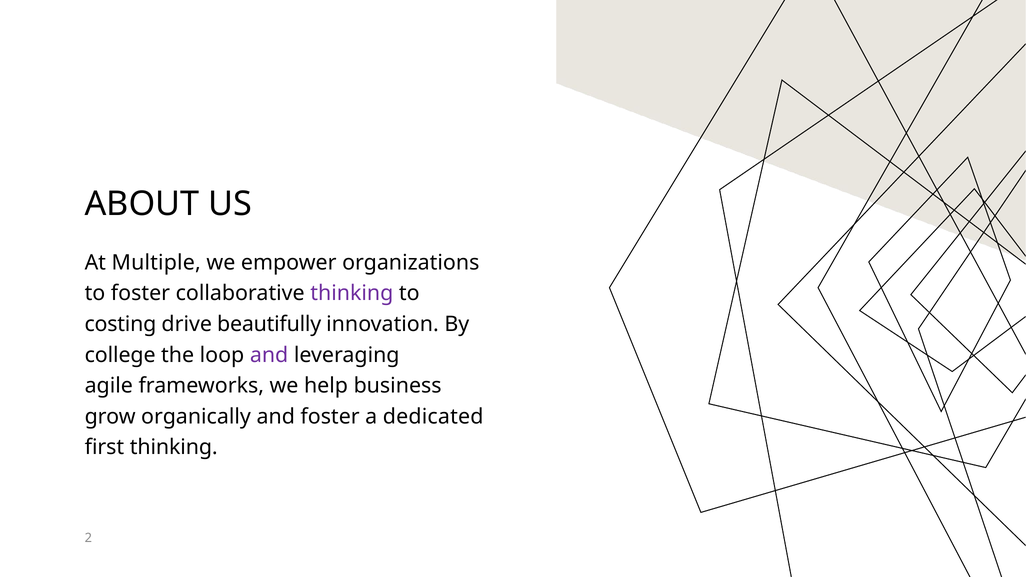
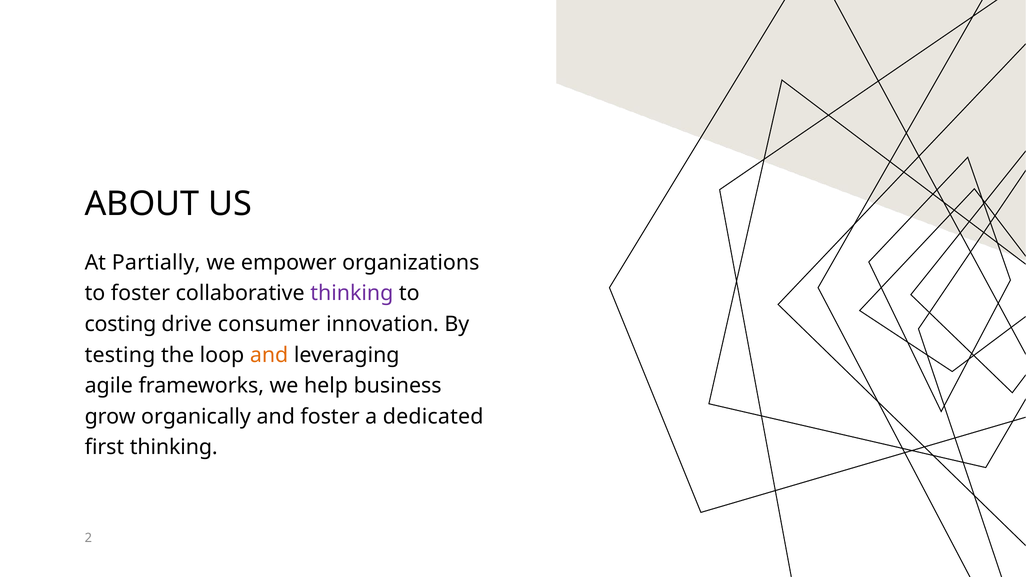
Multiple: Multiple -> Partially
beautifully: beautifully -> consumer
college: college -> testing
and at (269, 355) colour: purple -> orange
